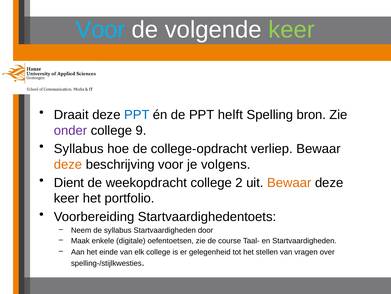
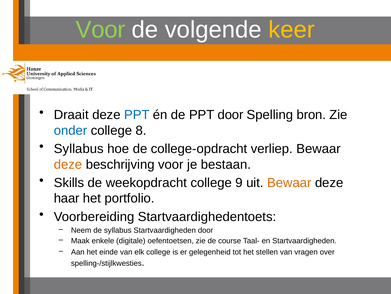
Voor at (101, 30) colour: light blue -> light green
keer at (292, 30) colour: light green -> yellow
PPT helft: helft -> door
onder colour: purple -> blue
9: 9 -> 8
volgens: volgens -> bestaan
Dient: Dient -> Skills
2: 2 -> 9
keer at (67, 198): keer -> haar
